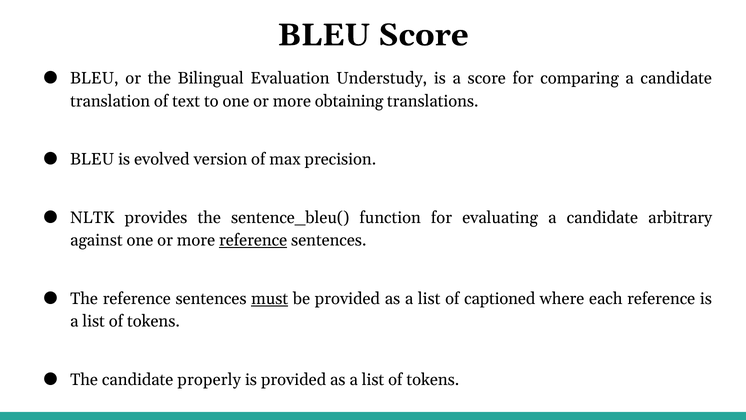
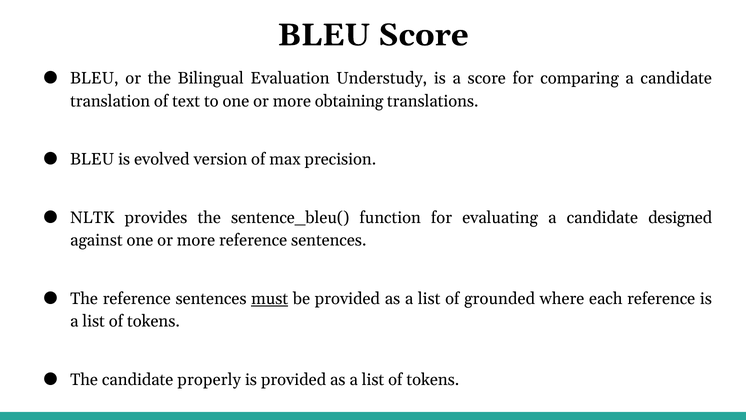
arbitrary: arbitrary -> designed
reference at (253, 240) underline: present -> none
captioned: captioned -> grounded
